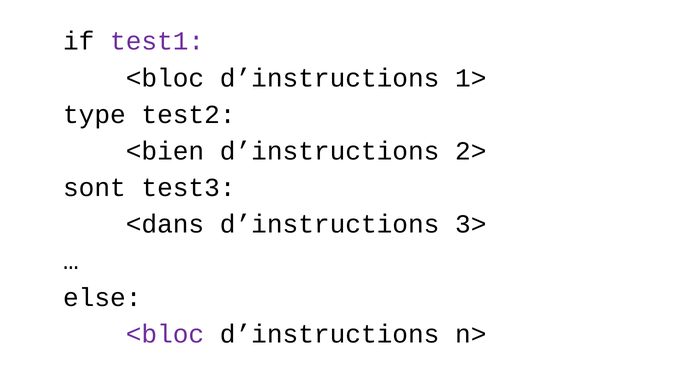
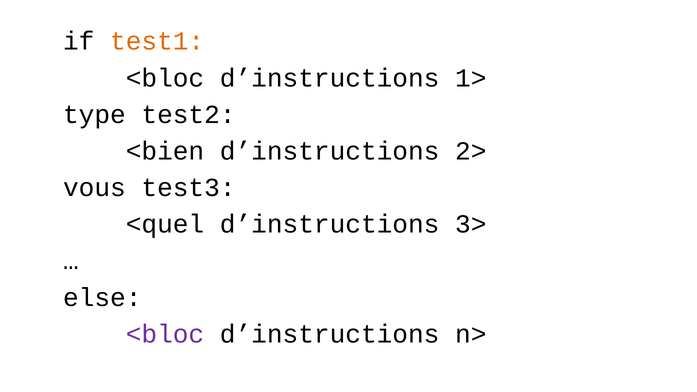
test1 colour: purple -> orange
sont: sont -> vous
<dans: <dans -> <quel
